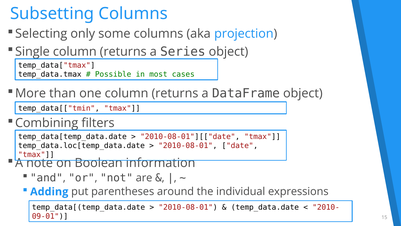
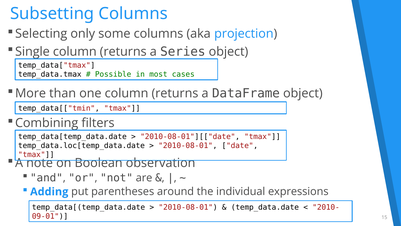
information: information -> observation
